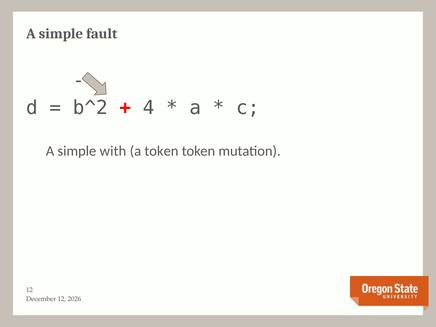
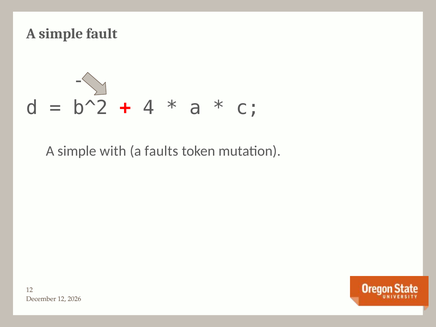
a token: token -> faults
